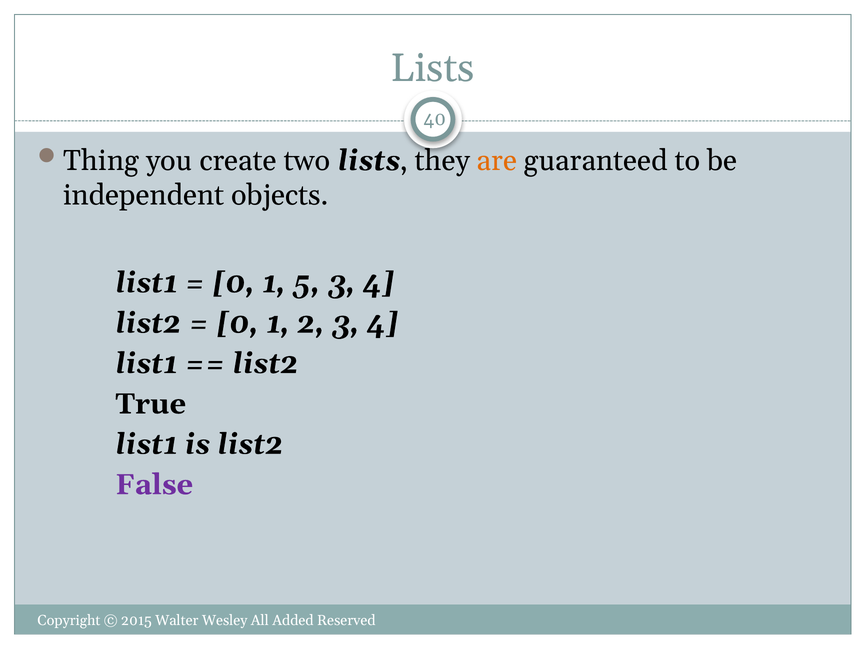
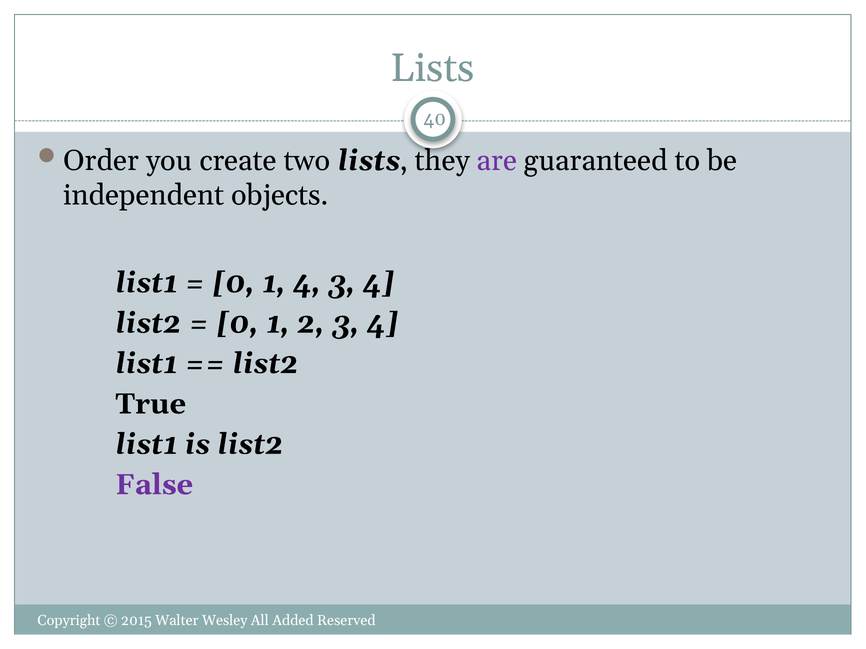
Thing: Thing -> Order
are colour: orange -> purple
1 5: 5 -> 4
